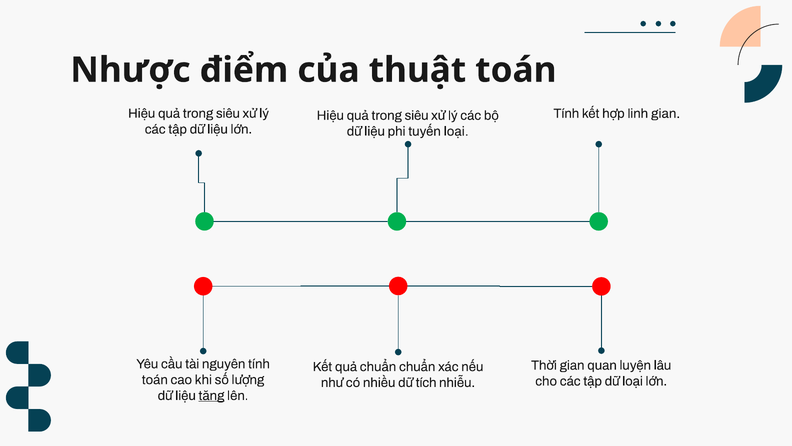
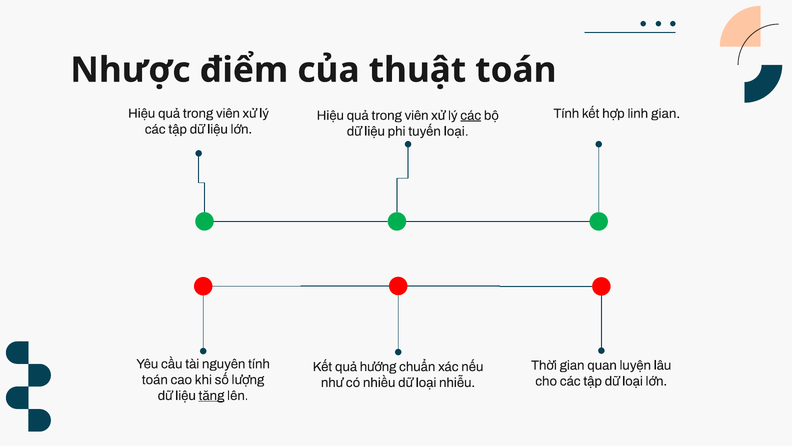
siêu at (228, 113): siêu -> viên
siêu at (417, 115): siêu -> viên
các at (471, 115) underline: none -> present
quả chuẩn: chuẩn -> hướng
nhiều dữ tích: tích -> loại
